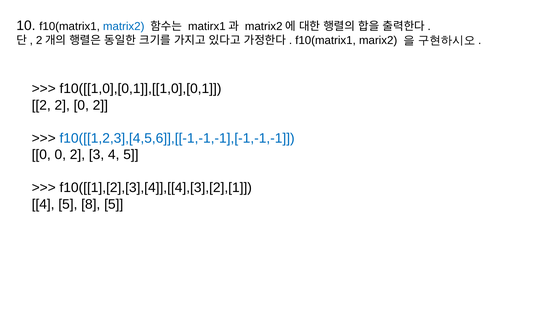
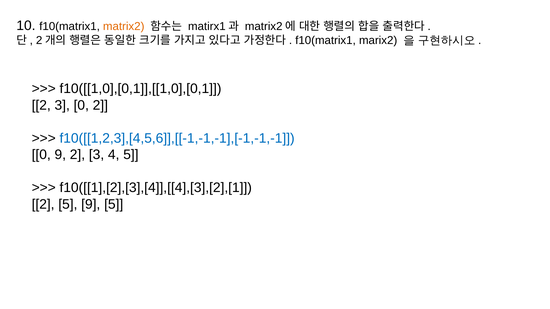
matrix2 colour: blue -> orange
2 at (62, 105): 2 -> 3
0 0: 0 -> 9
4 at (43, 204): 4 -> 2
5 8: 8 -> 9
